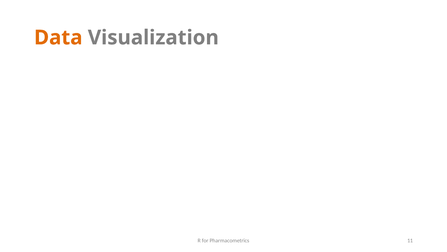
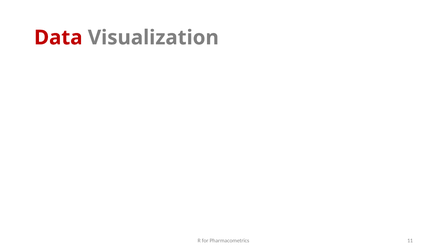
Data colour: orange -> red
